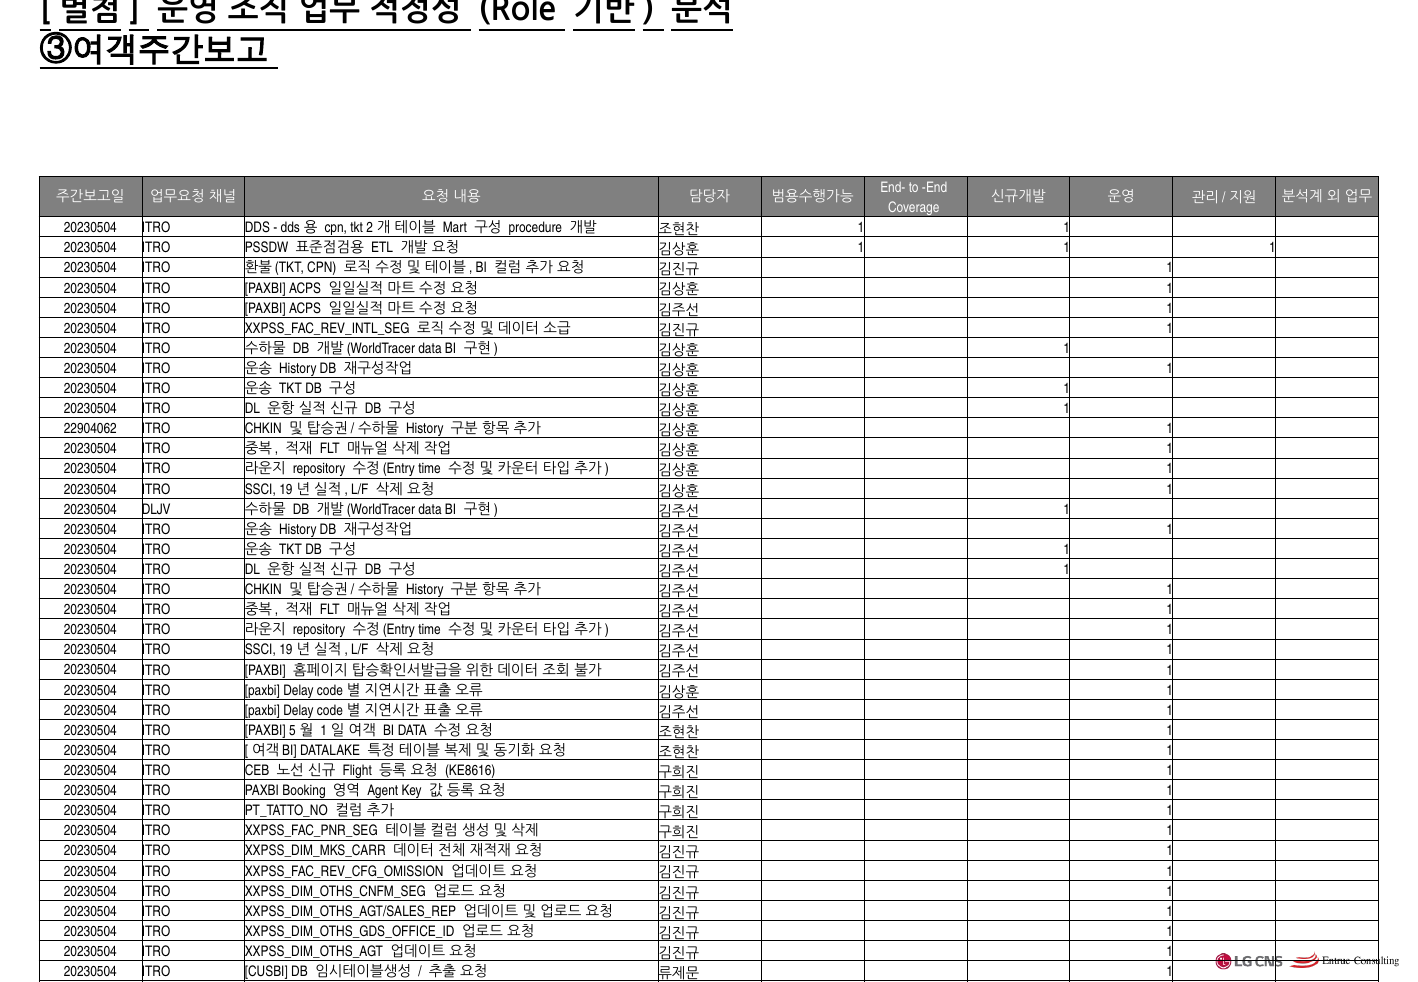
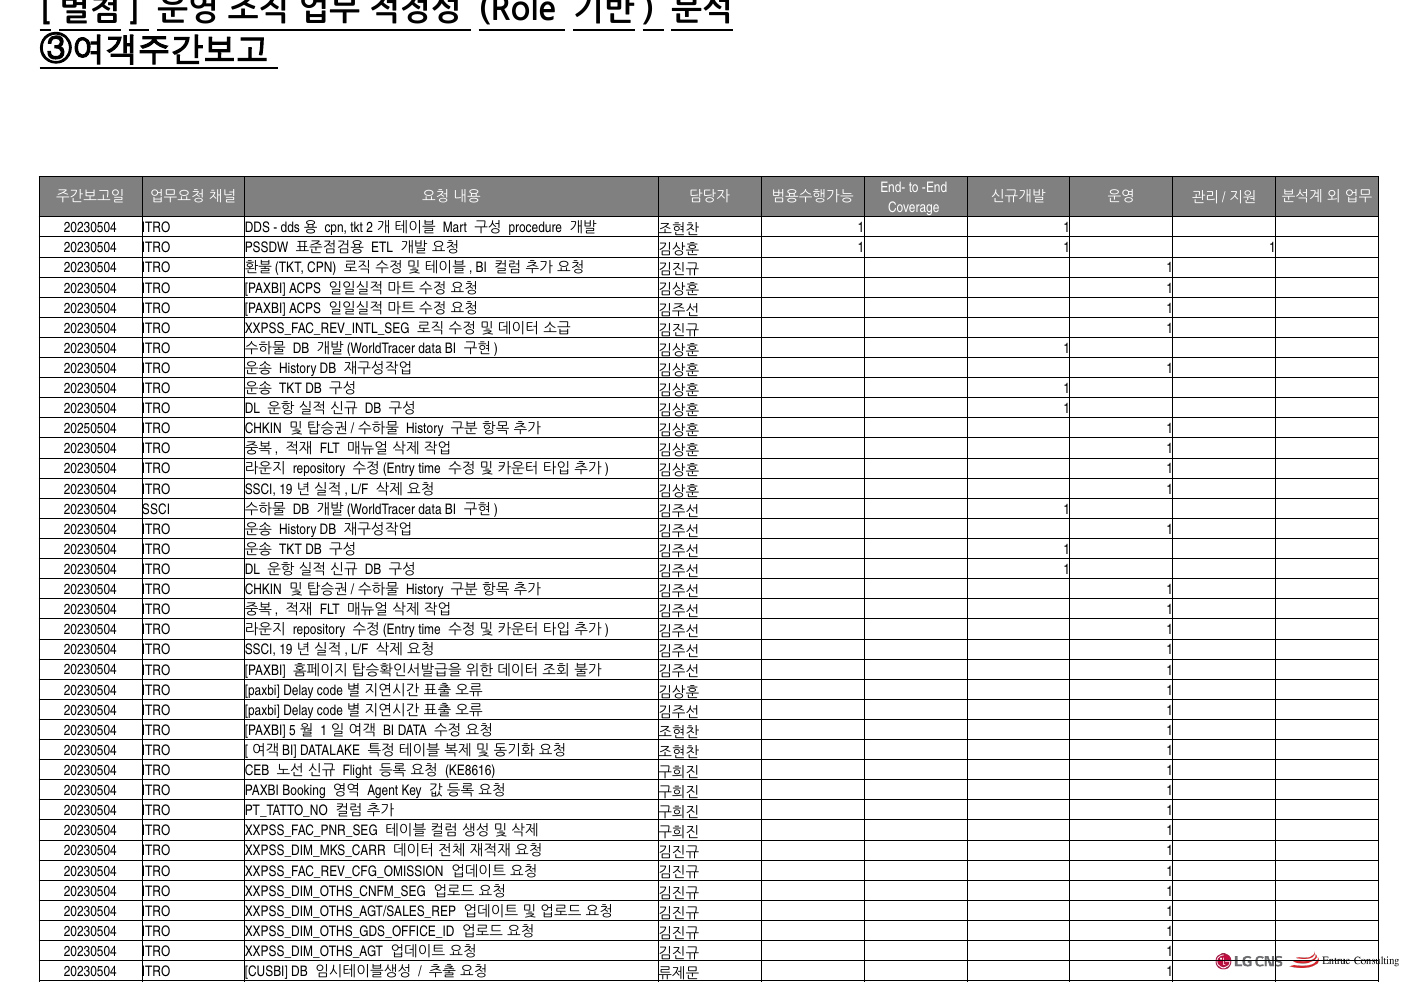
22904062: 22904062 -> 20250504
20230504 DLJV: DLJV -> SSCI
